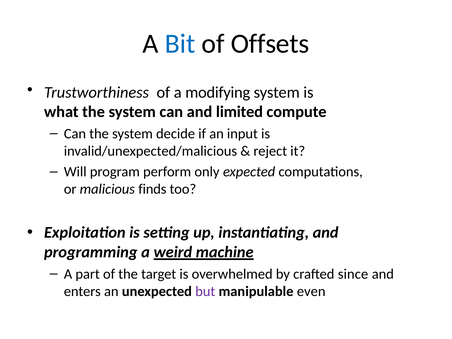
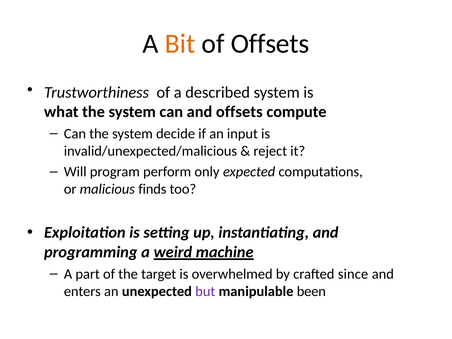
Bit colour: blue -> orange
modifying: modifying -> described
and limited: limited -> offsets
even: even -> been
